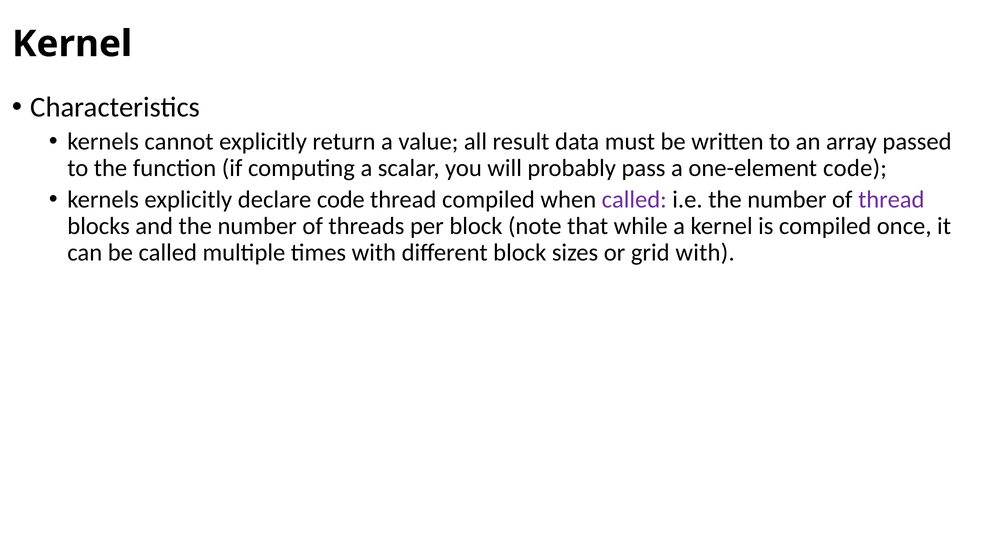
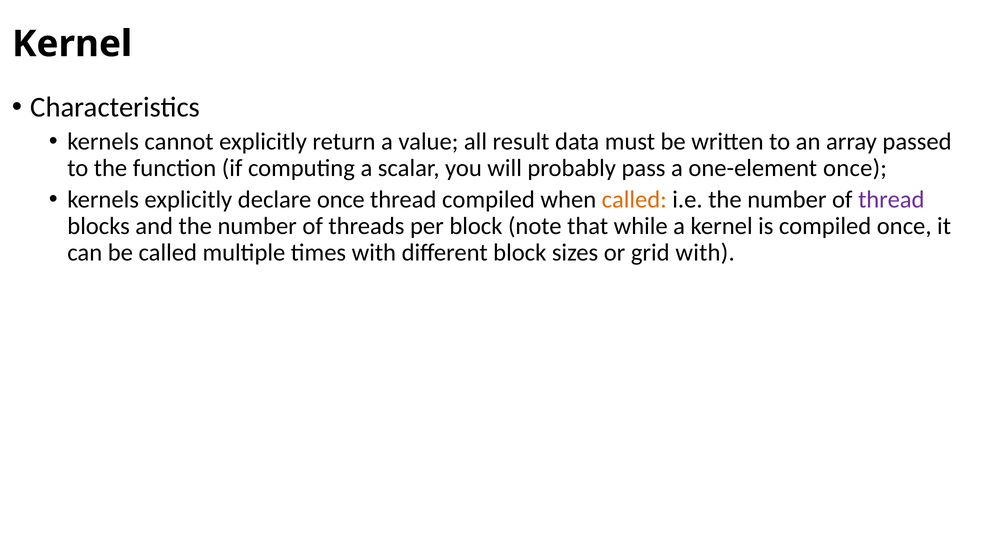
one-element code: code -> once
declare code: code -> once
called at (634, 200) colour: purple -> orange
